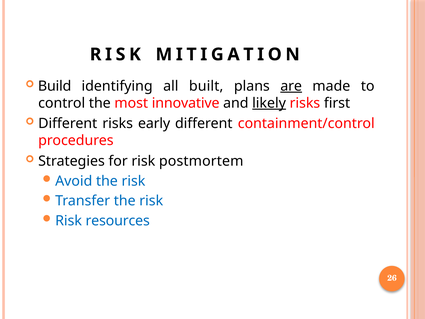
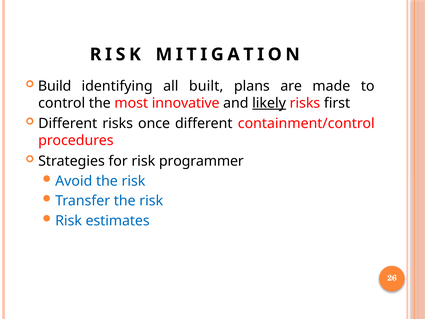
are underline: present -> none
early: early -> once
postmortem: postmortem -> programmer
resources: resources -> estimates
